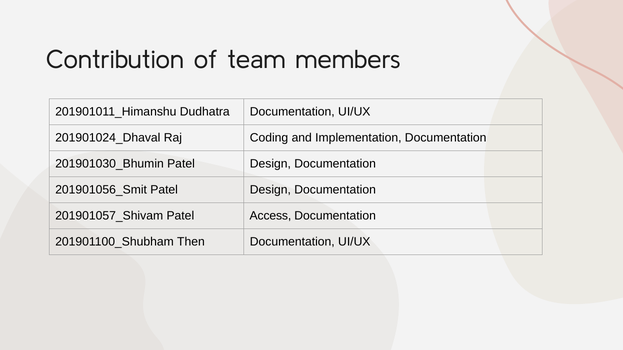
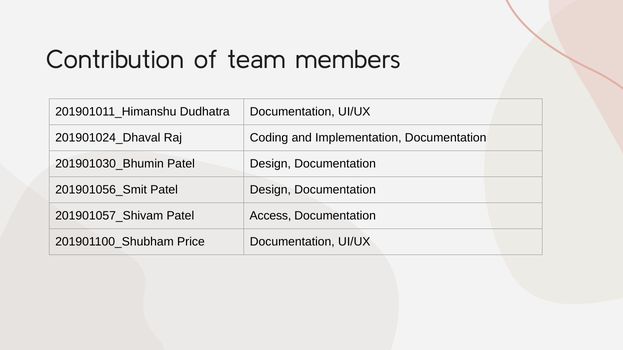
Then: Then -> Price
